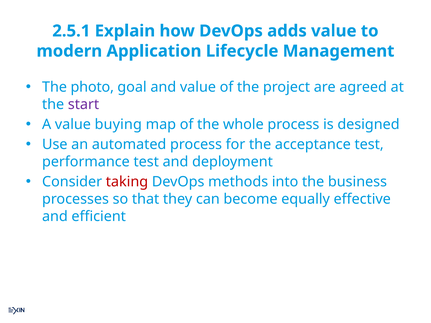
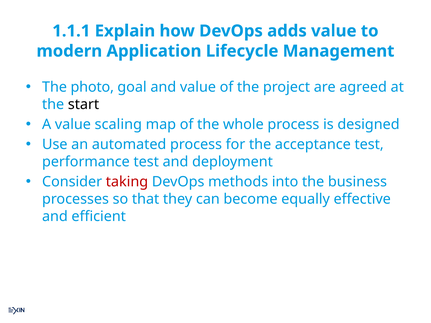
2.5.1: 2.5.1 -> 1.1.1
start colour: purple -> black
buying: buying -> scaling
